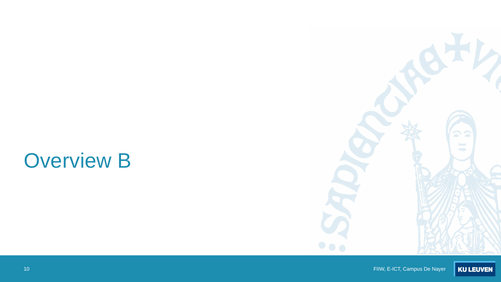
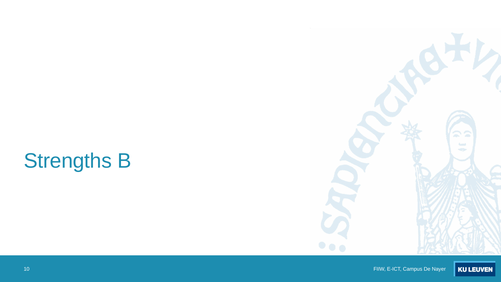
Overview: Overview -> Strengths
